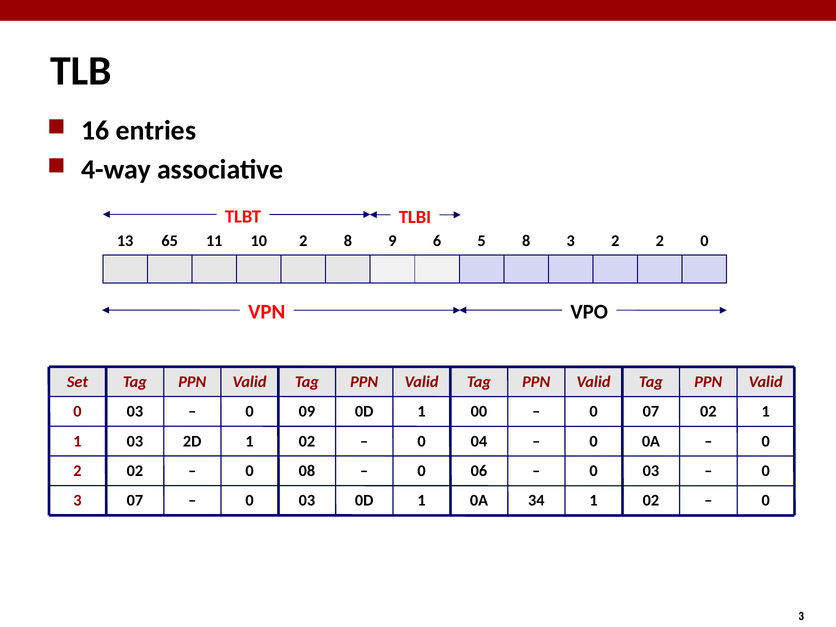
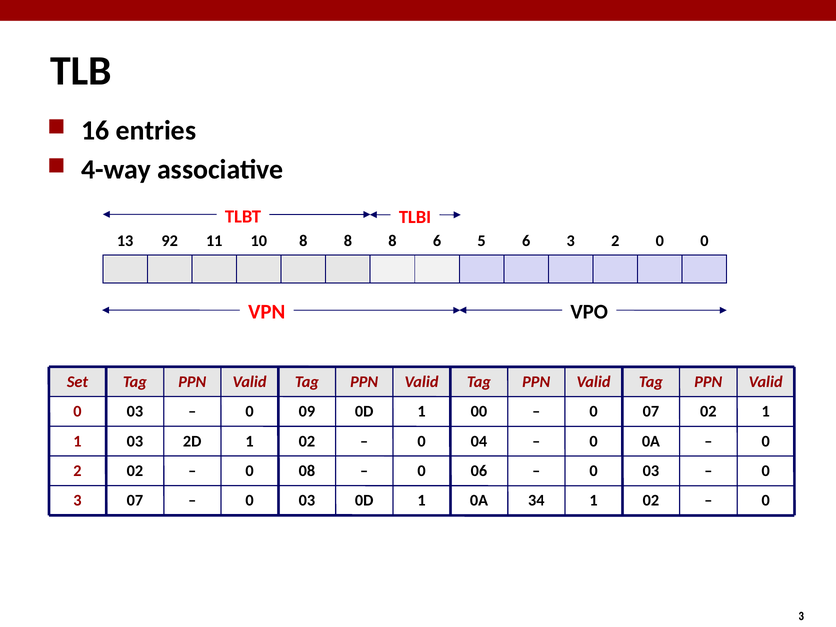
65: 65 -> 92
10 2: 2 -> 8
9 at (392, 241): 9 -> 8
5 8: 8 -> 6
3 2 2: 2 -> 0
